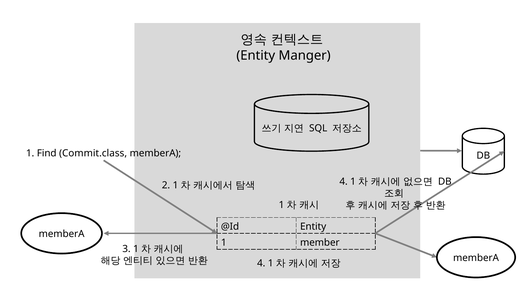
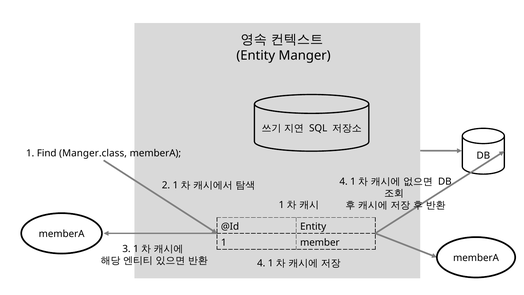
Commit.class: Commit.class -> Manger.class
